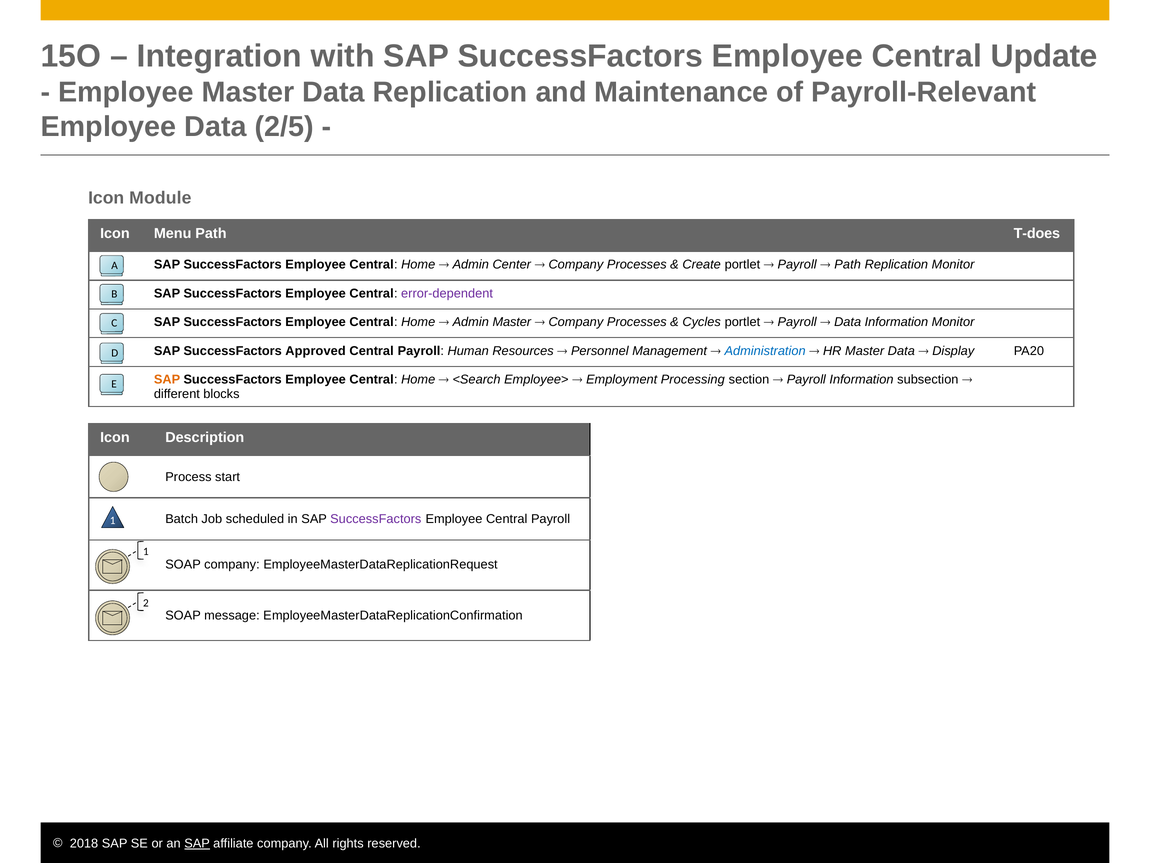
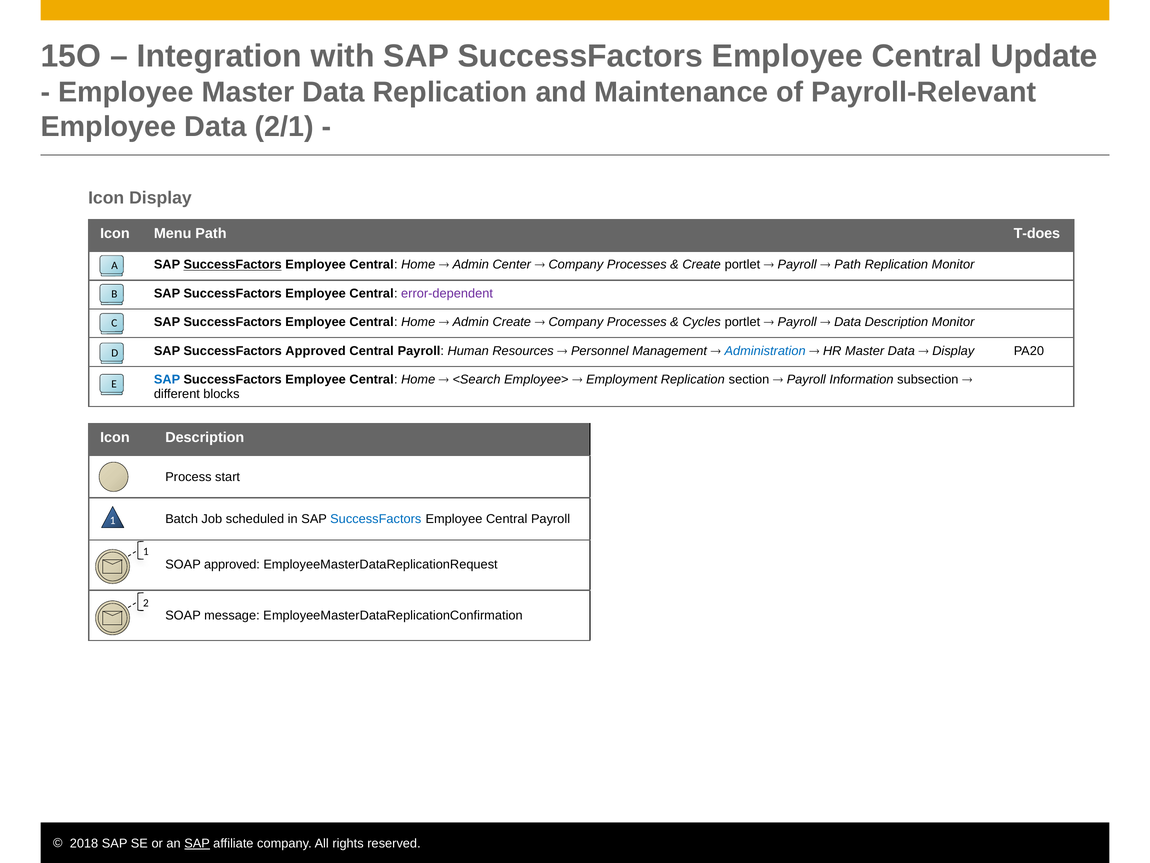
2/5: 2/5 -> 2/1
Icon Module: Module -> Display
SuccessFactors at (233, 265) underline: none -> present
Admin Master: Master -> Create
Data Information: Information -> Description
SAP at (167, 379) colour: orange -> blue
Employment Processing: Processing -> Replication
SuccessFactors at (376, 519) colour: purple -> blue
SOAP company: company -> approved
